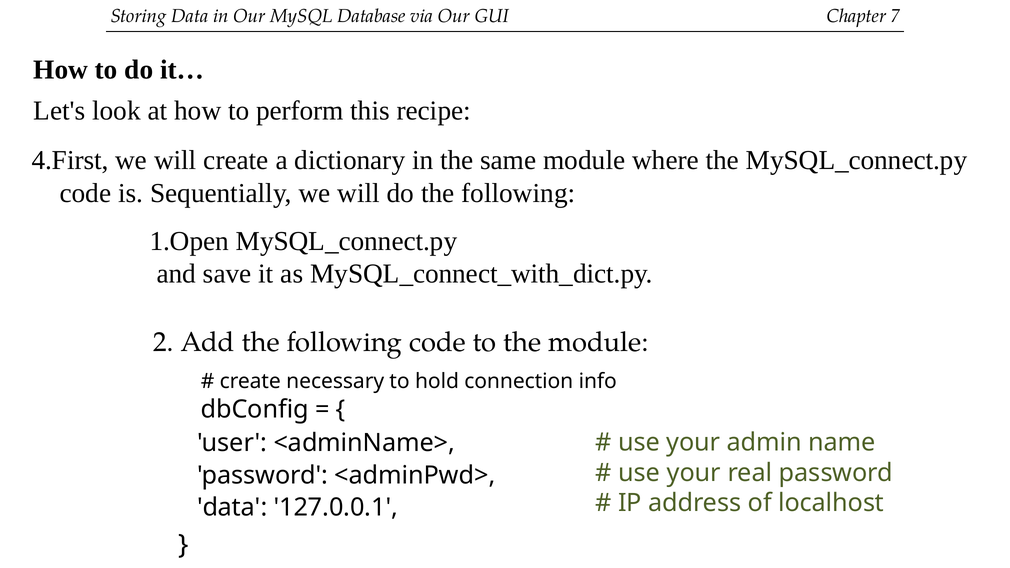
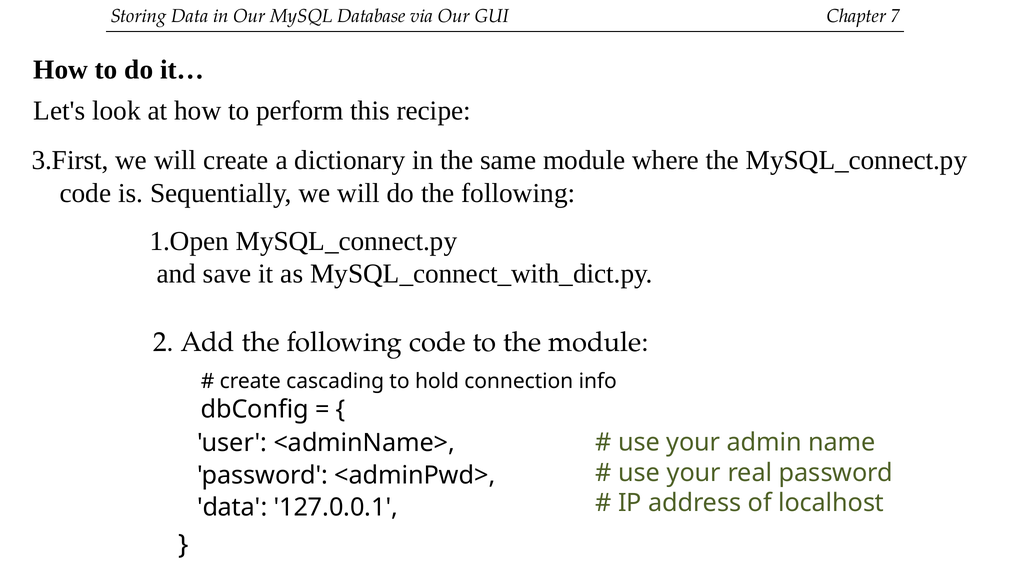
4.First: 4.First -> 3.First
necessary: necessary -> cascading
